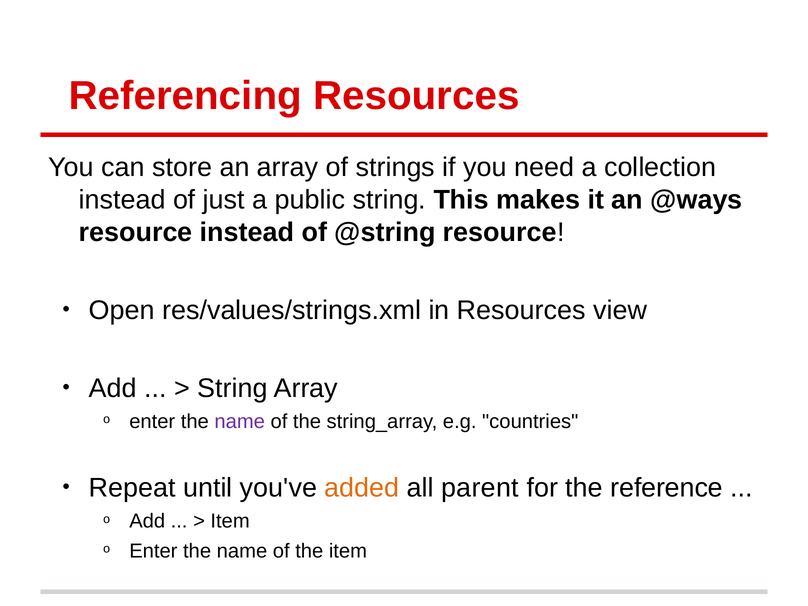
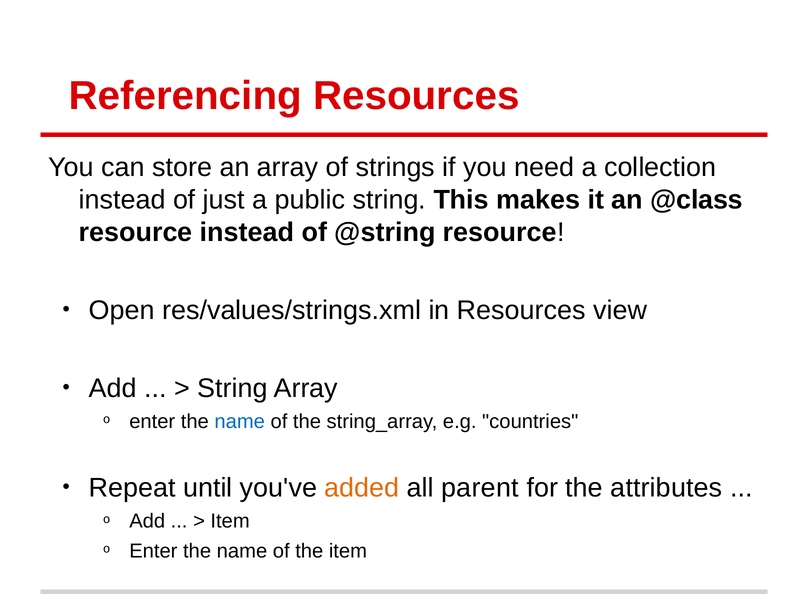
@ways: @ways -> @class
name at (240, 422) colour: purple -> blue
reference: reference -> attributes
